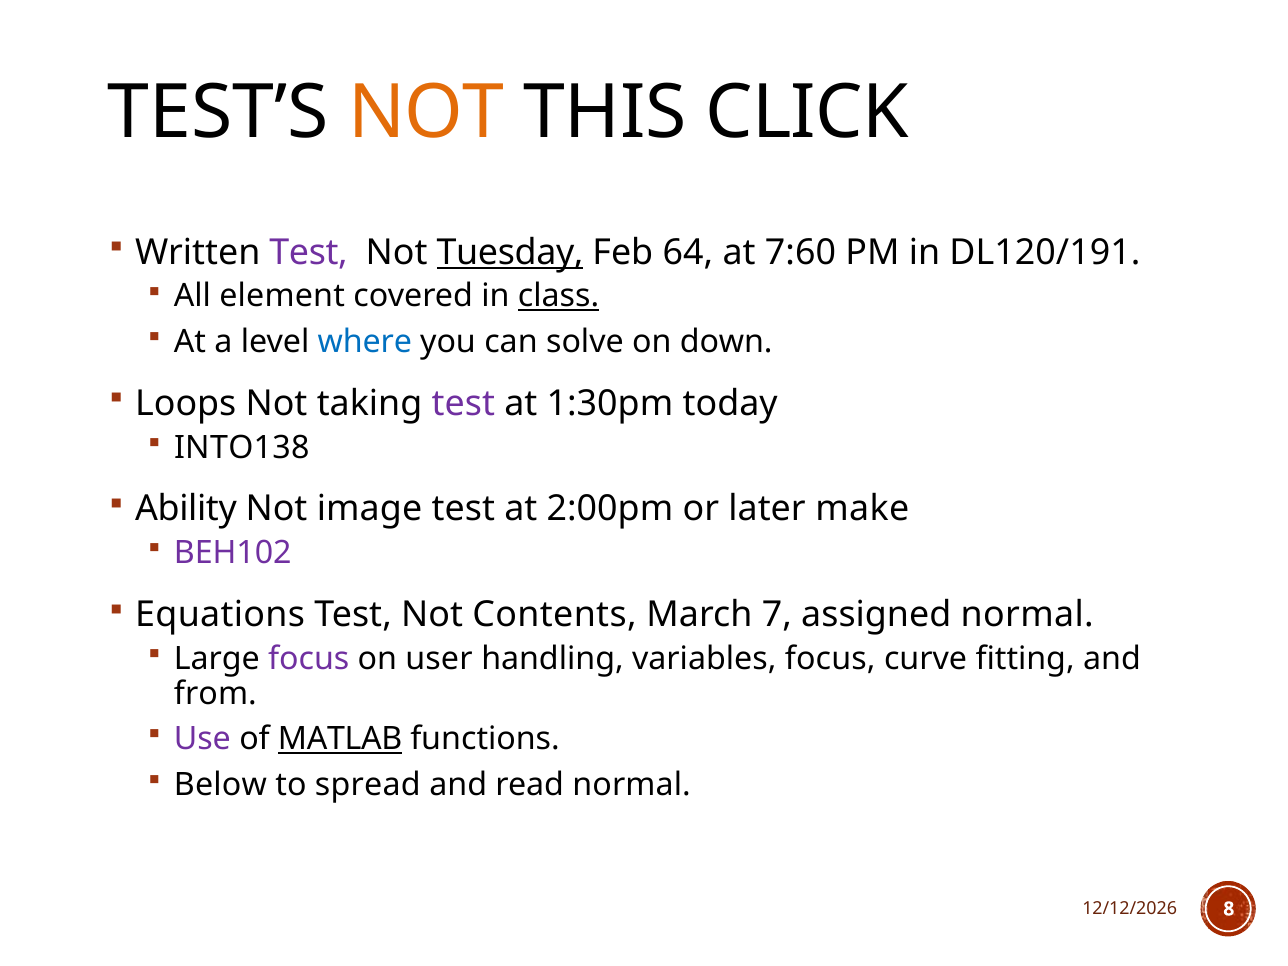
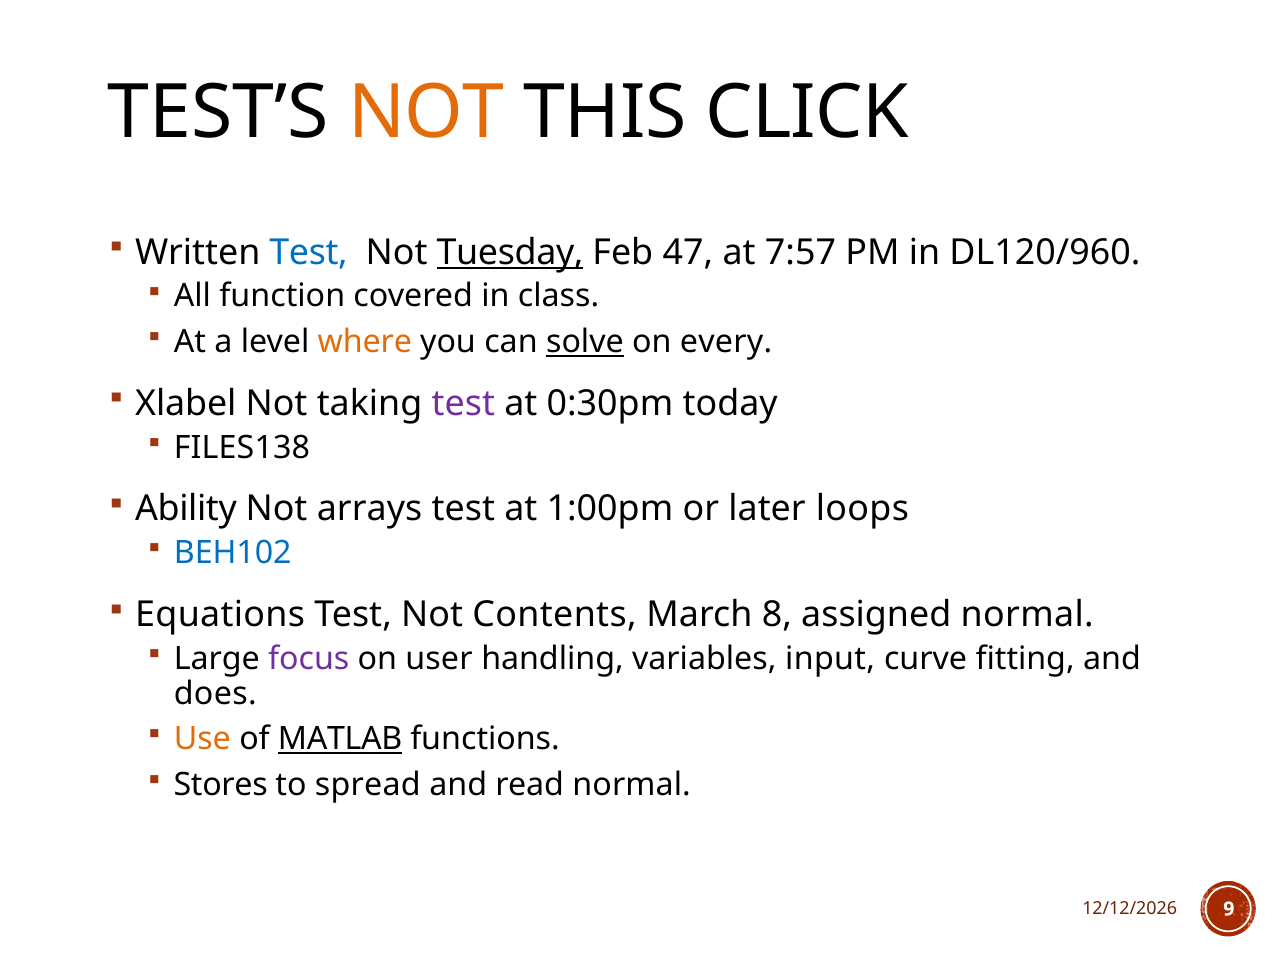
Test at (309, 252) colour: purple -> blue
64: 64 -> 47
7:60: 7:60 -> 7:57
DL120/191: DL120/191 -> DL120/960
element: element -> function
class underline: present -> none
where colour: blue -> orange
solve underline: none -> present
down: down -> every
Loops: Loops -> Xlabel
1:30pm: 1:30pm -> 0:30pm
INTO138: INTO138 -> FILES138
image: image -> arrays
2:00pm: 2:00pm -> 1:00pm
make: make -> loops
BEH102 colour: purple -> blue
7: 7 -> 8
variables focus: focus -> input
from: from -> does
Use colour: purple -> orange
Below: Below -> Stores
8: 8 -> 9
